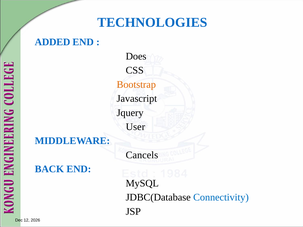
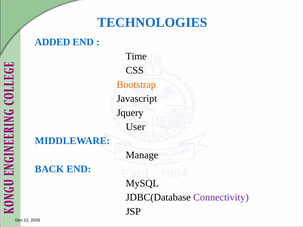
Does: Does -> Time
Cancels: Cancels -> Manage
Connectivity colour: blue -> purple
